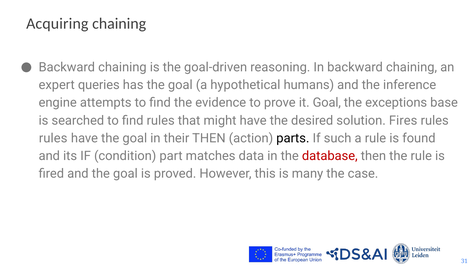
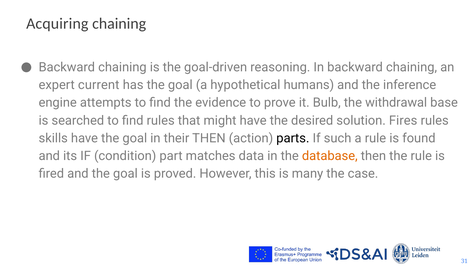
queries: queries -> current
it Goal: Goal -> Bulb
exceptions: exceptions -> withdrawal
rules at (53, 138): rules -> skills
database colour: red -> orange
